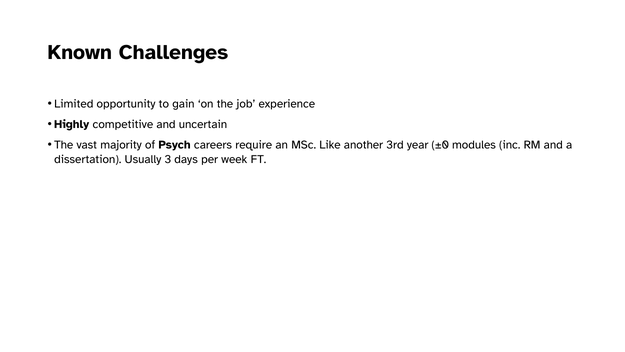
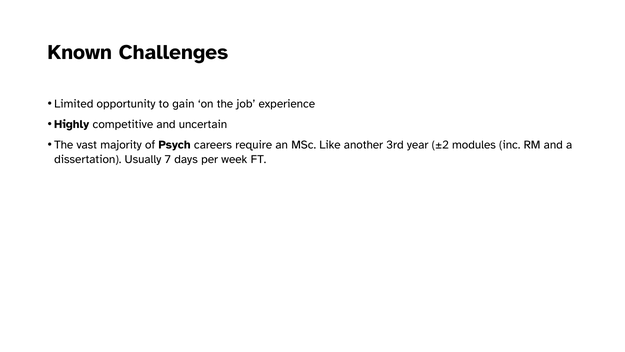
±0: ±0 -> ±2
3: 3 -> 7
